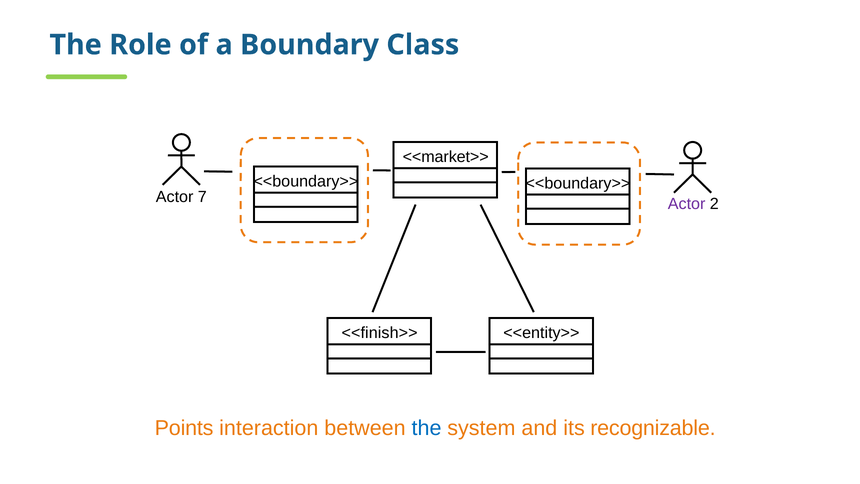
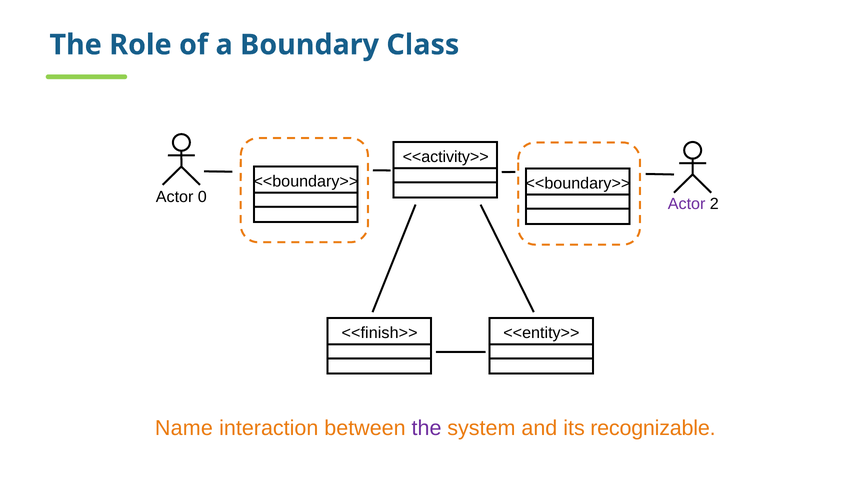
<<market>>: <<market>> -> <<activity>>
7: 7 -> 0
Points: Points -> Name
the at (427, 428) colour: blue -> purple
